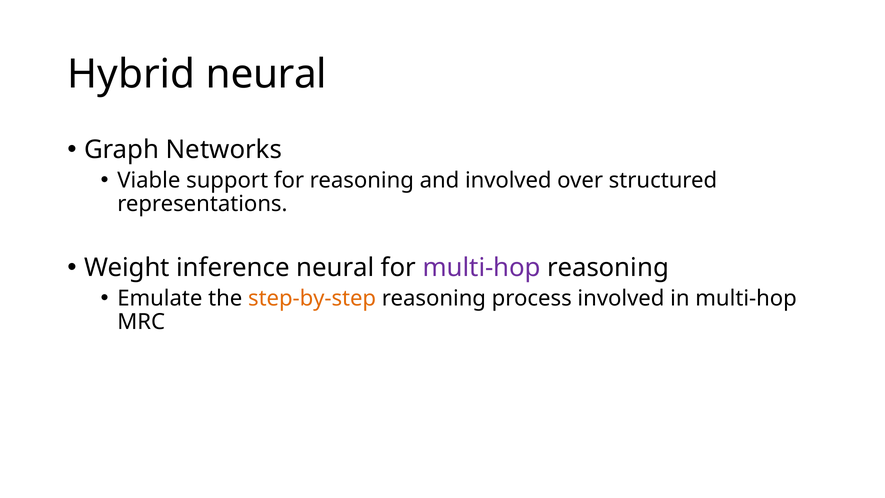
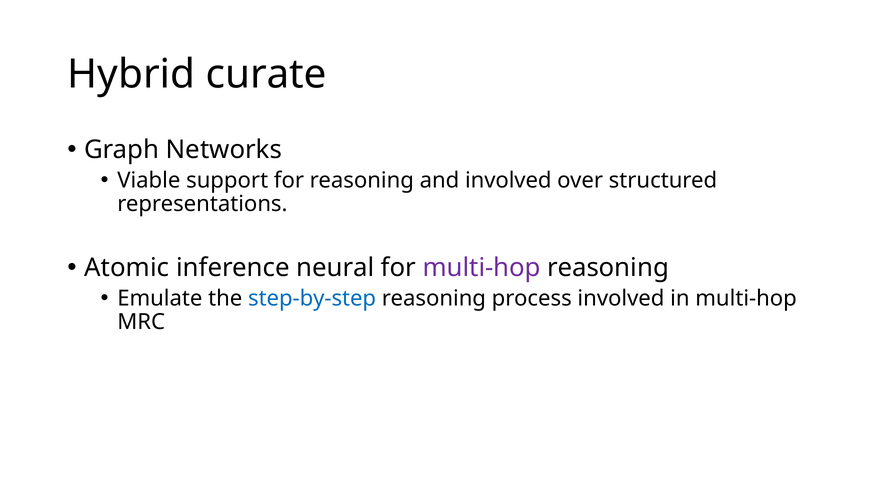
Hybrid neural: neural -> curate
Weight: Weight -> Atomic
step-by-step colour: orange -> blue
